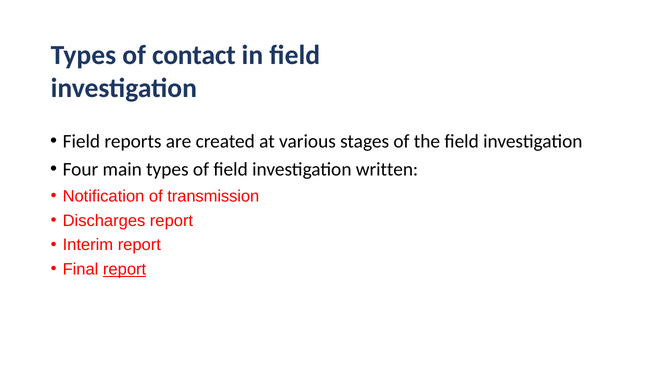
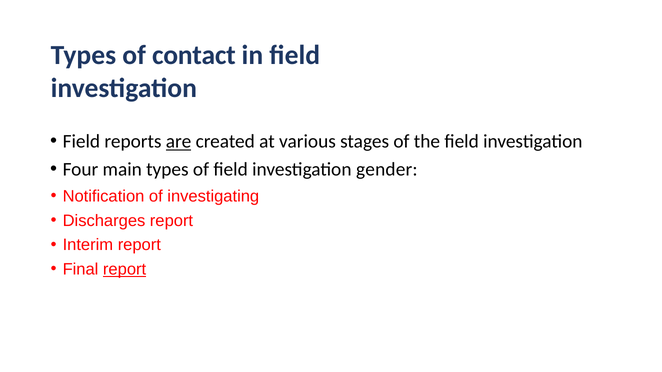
are underline: none -> present
written: written -> gender
transmission: transmission -> investigating
